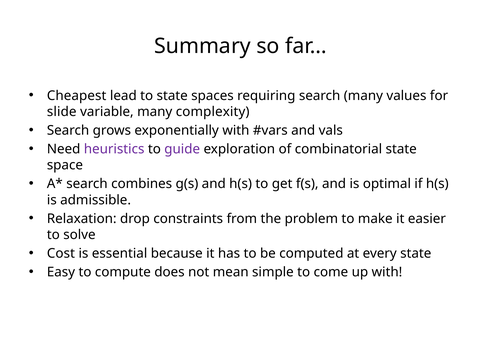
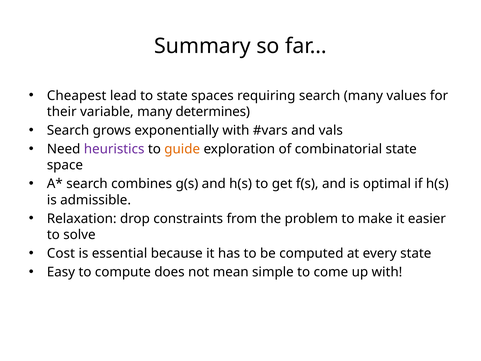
slide: slide -> their
complexity: complexity -> determines
guide colour: purple -> orange
